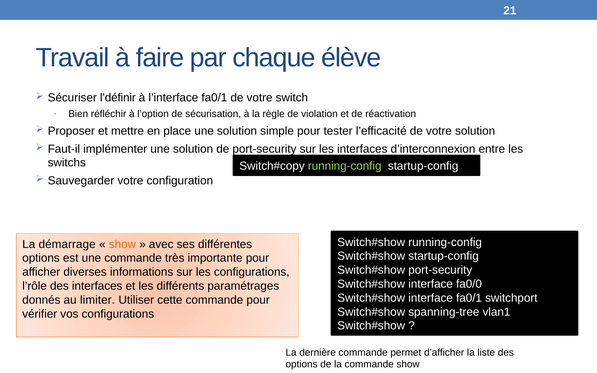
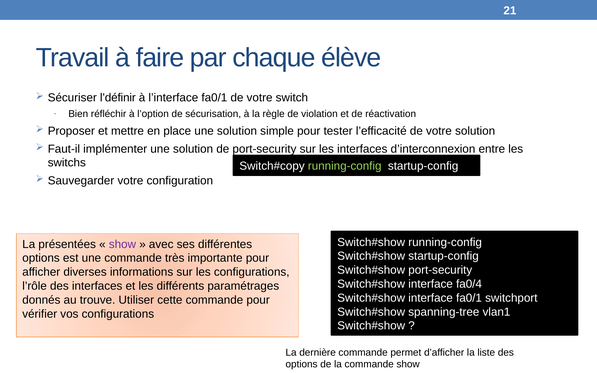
démarrage: démarrage -> présentées
show at (122, 244) colour: orange -> purple
fa0/0: fa0/0 -> fa0/4
limiter: limiter -> trouve
